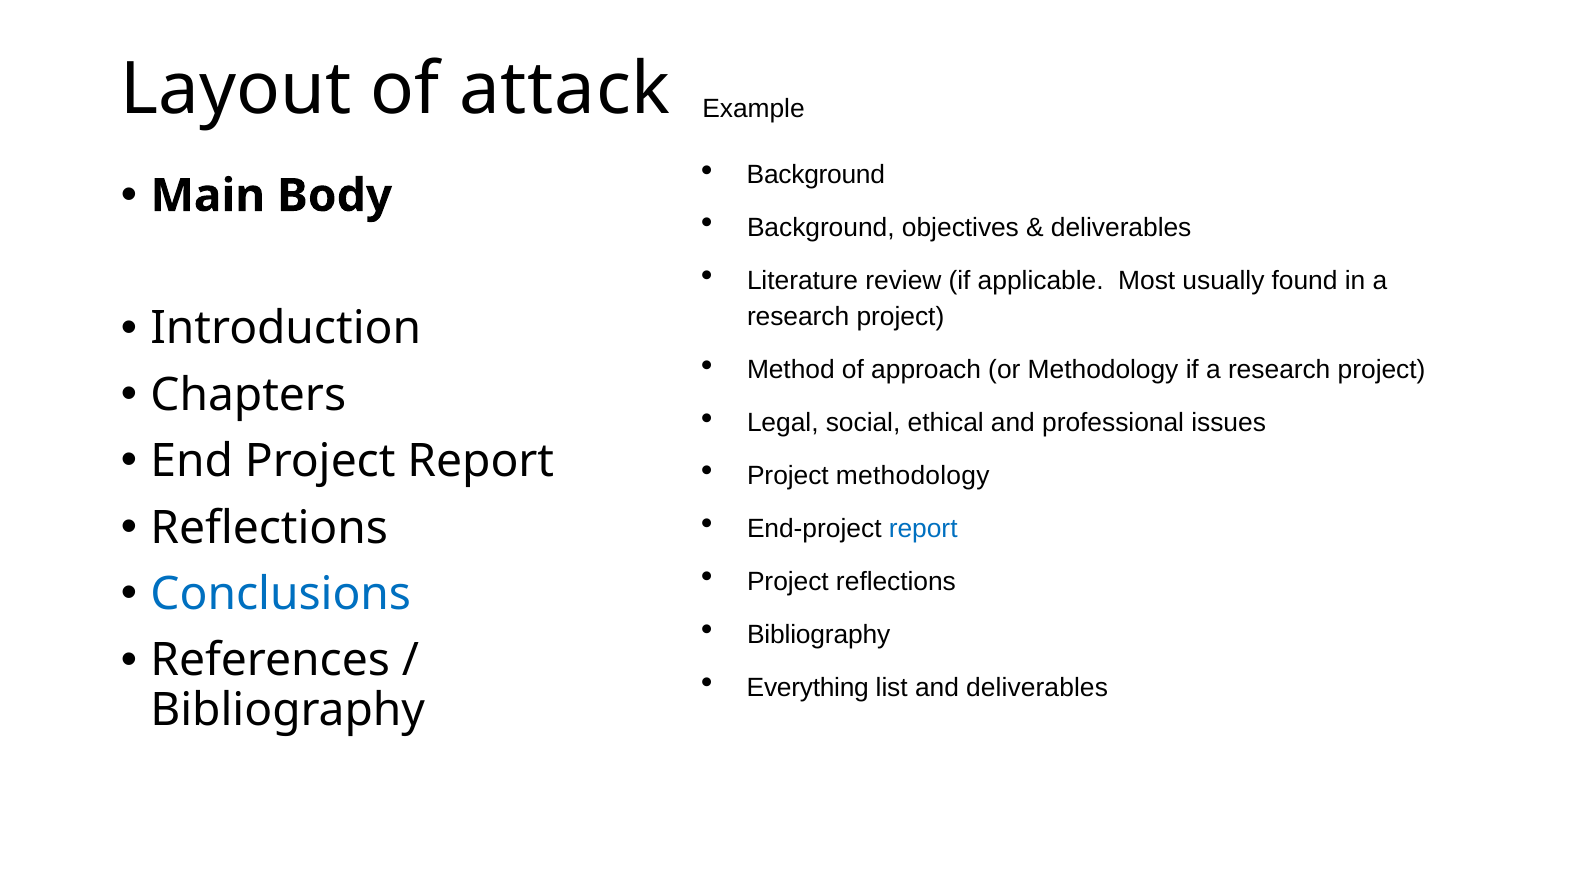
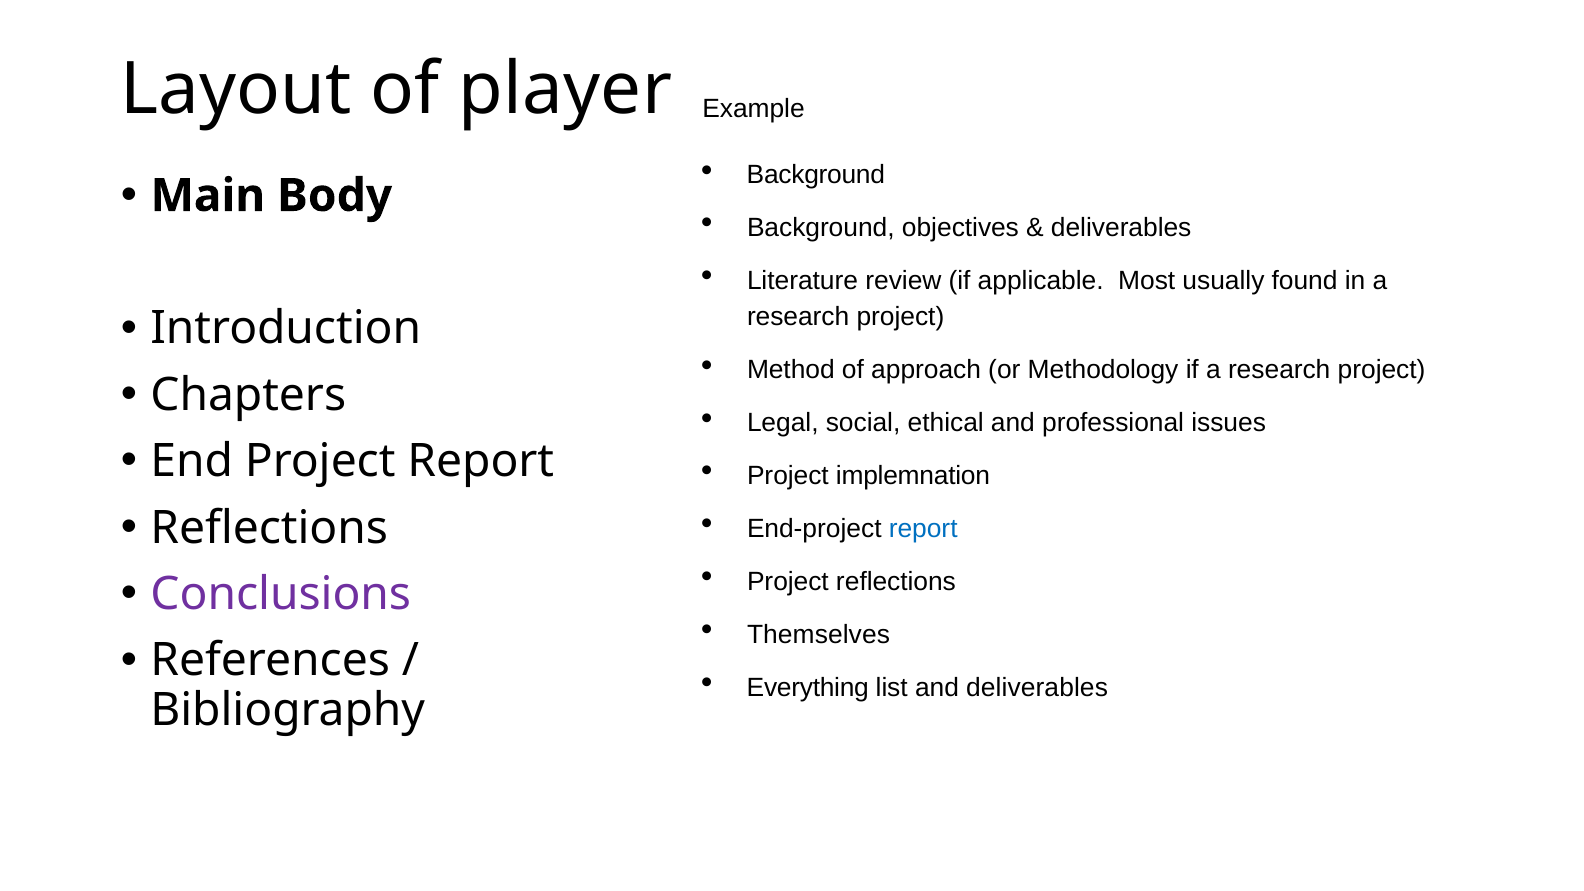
attack: attack -> player
Project methodology: methodology -> implemnation
Conclusions colour: blue -> purple
Bibliography at (819, 634): Bibliography -> Themselves
